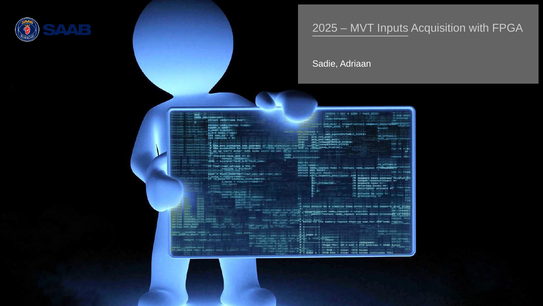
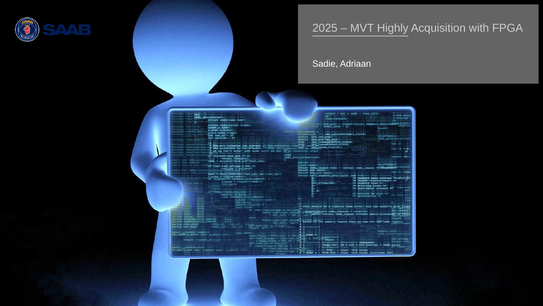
Inputs: Inputs -> Highly
